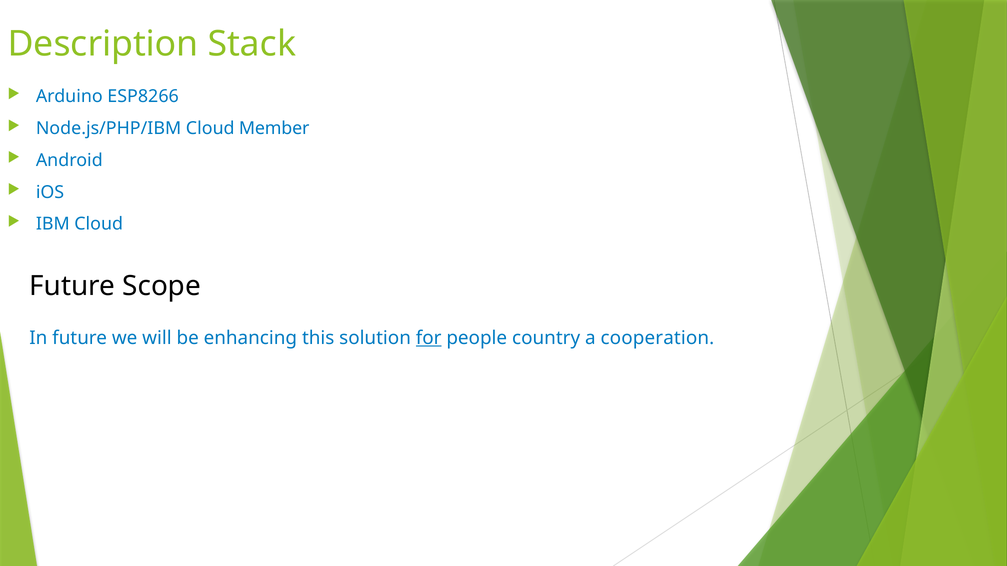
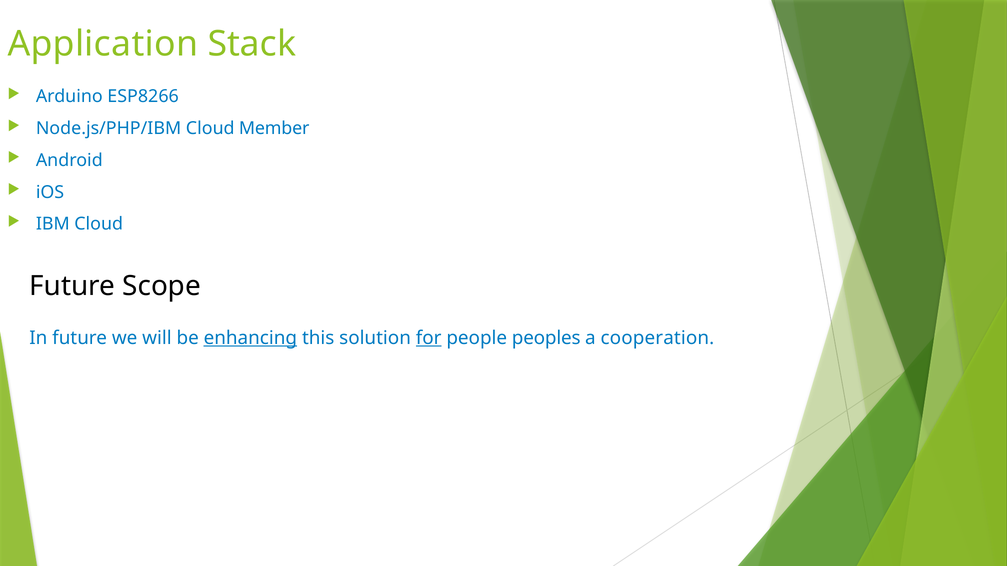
Description: Description -> Application
enhancing underline: none -> present
country: country -> peoples
